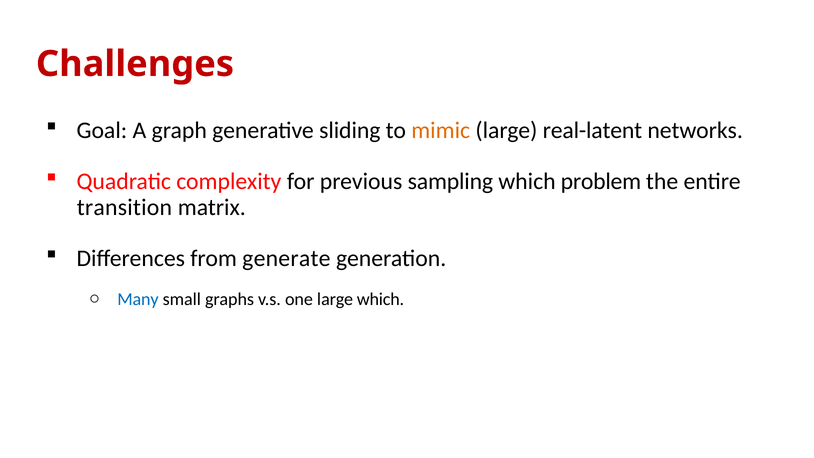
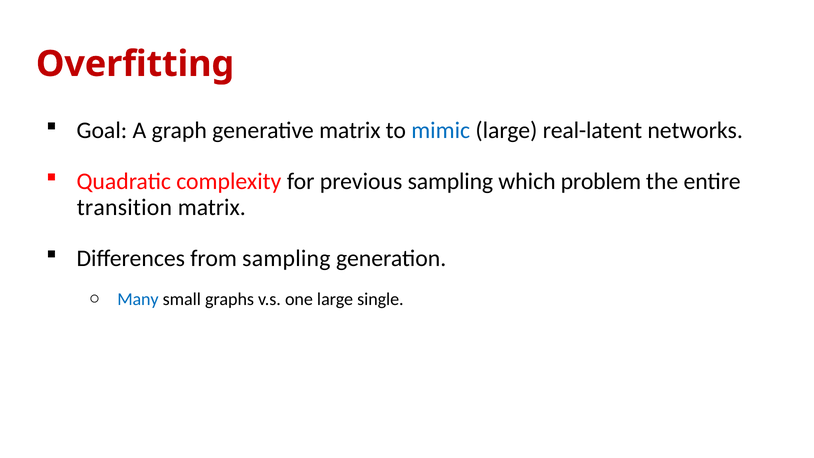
Challenges: Challenges -> Overfitting
generative sliding: sliding -> matrix
mimic colour: orange -> blue
from generate: generate -> sampling
large which: which -> single
